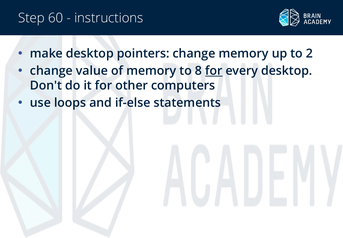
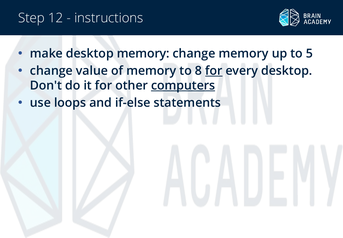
60: 60 -> 12
desktop pointers: pointers -> memory
2: 2 -> 5
computers underline: none -> present
